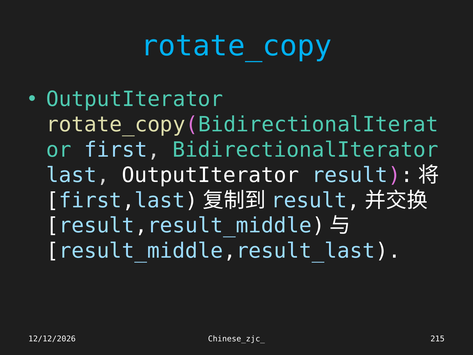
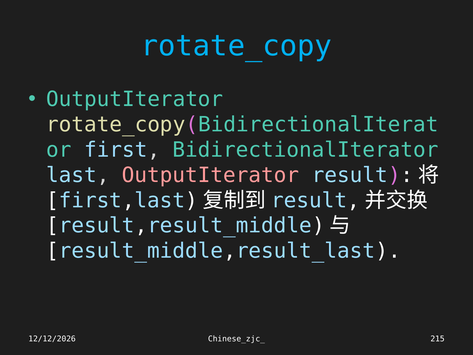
OutputIterator at (211, 175) colour: white -> pink
